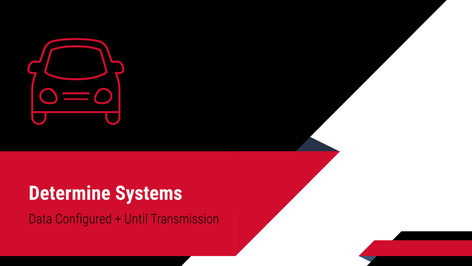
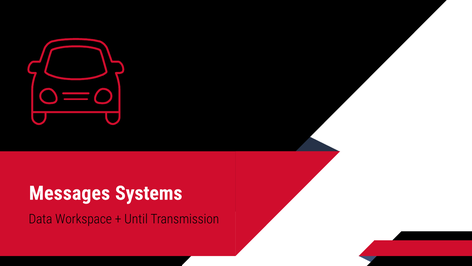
Determine: Determine -> Messages
Configured: Configured -> Workspace
